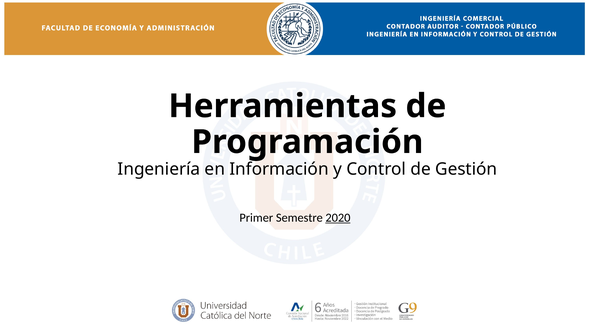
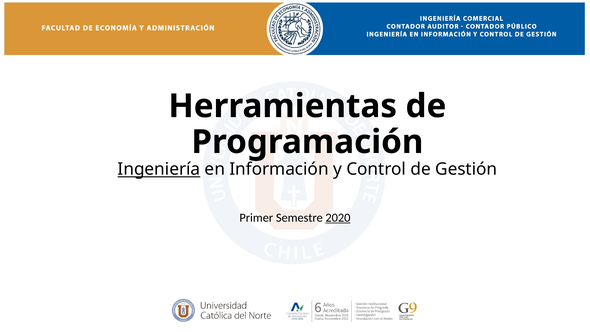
Ingeniería underline: none -> present
